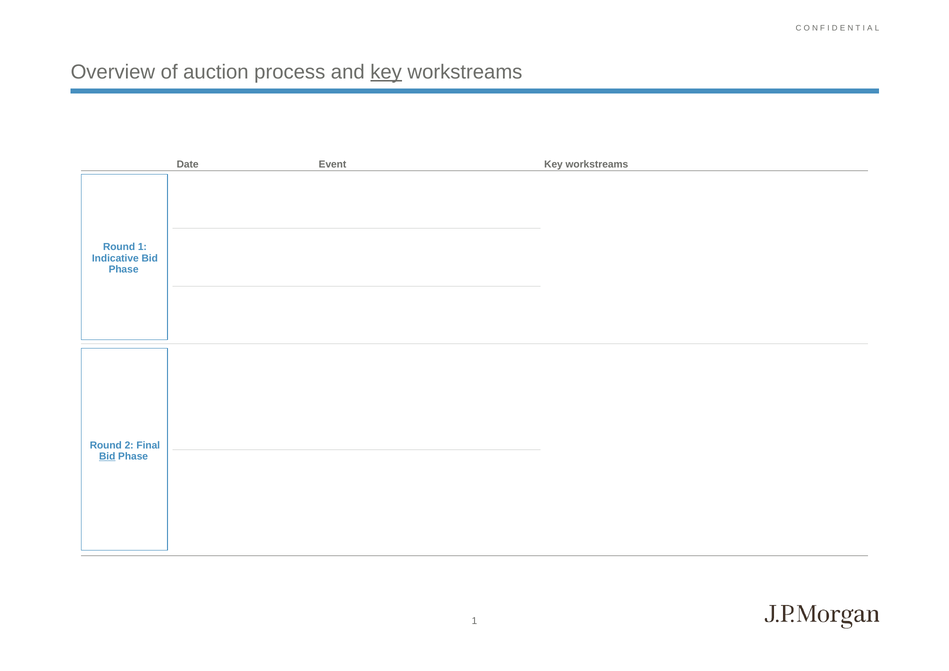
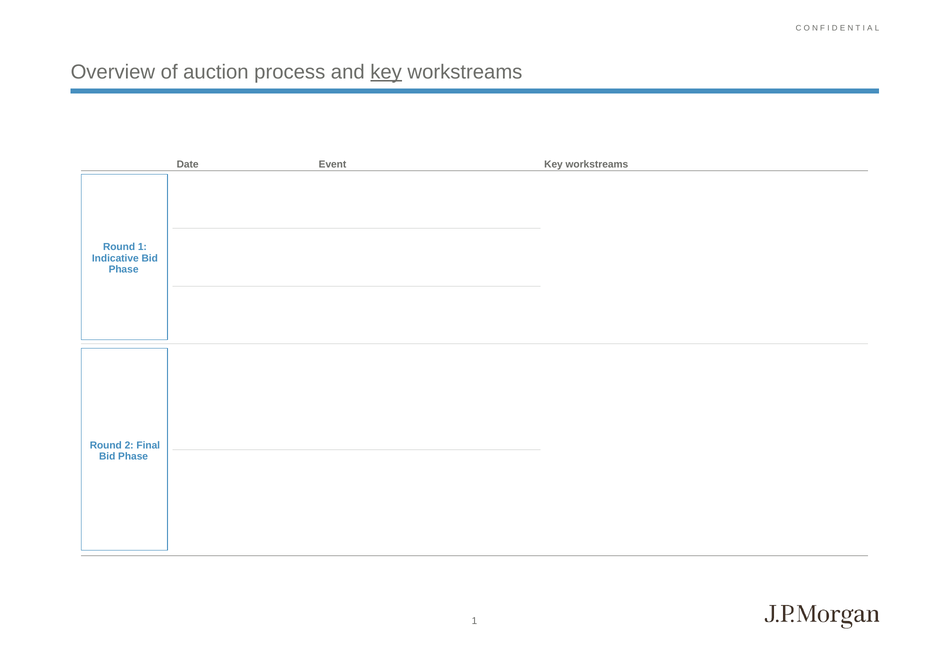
Bid at (107, 457) underline: present -> none
